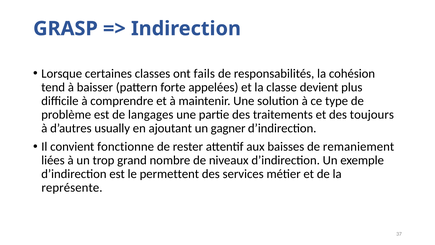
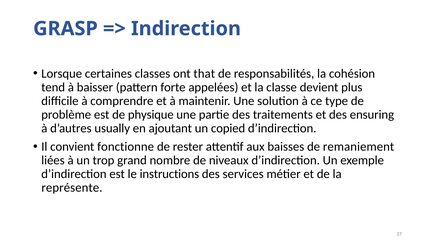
fails: fails -> that
langages: langages -> physique
toujours: toujours -> ensuring
gagner: gagner -> copied
permettent: permettent -> instructions
